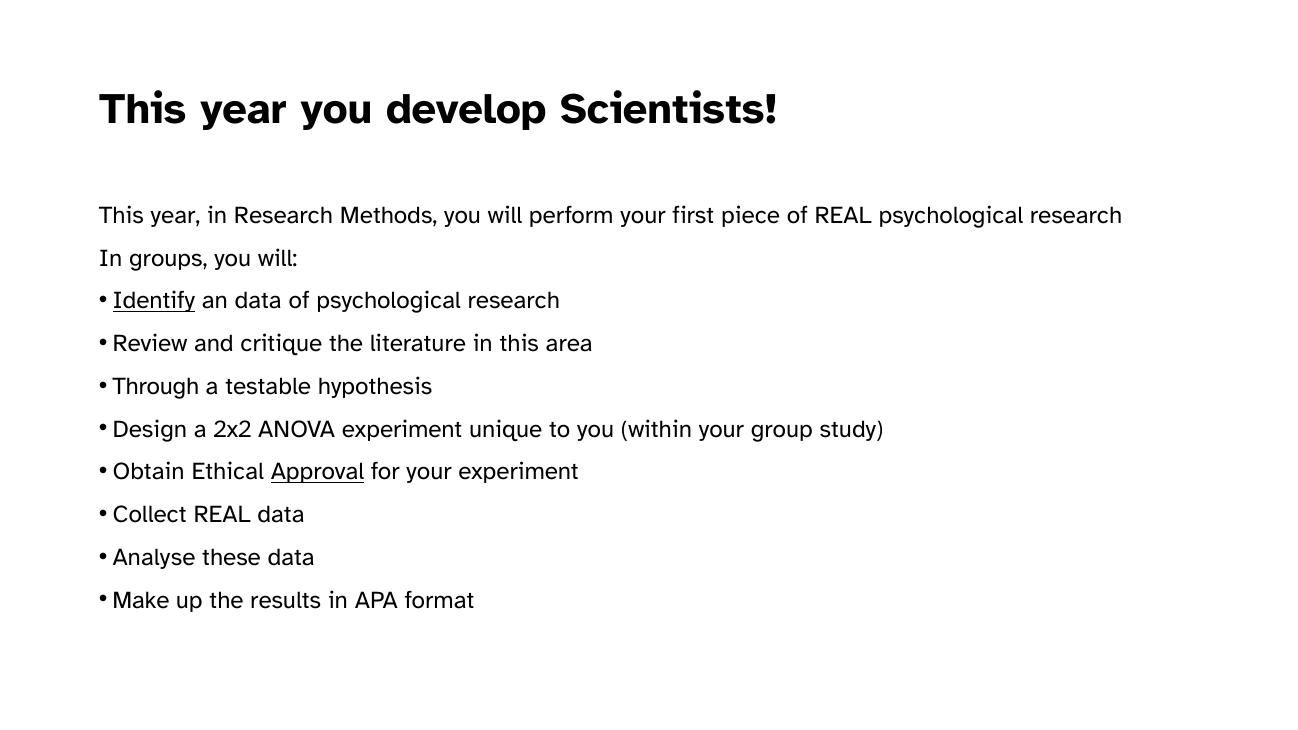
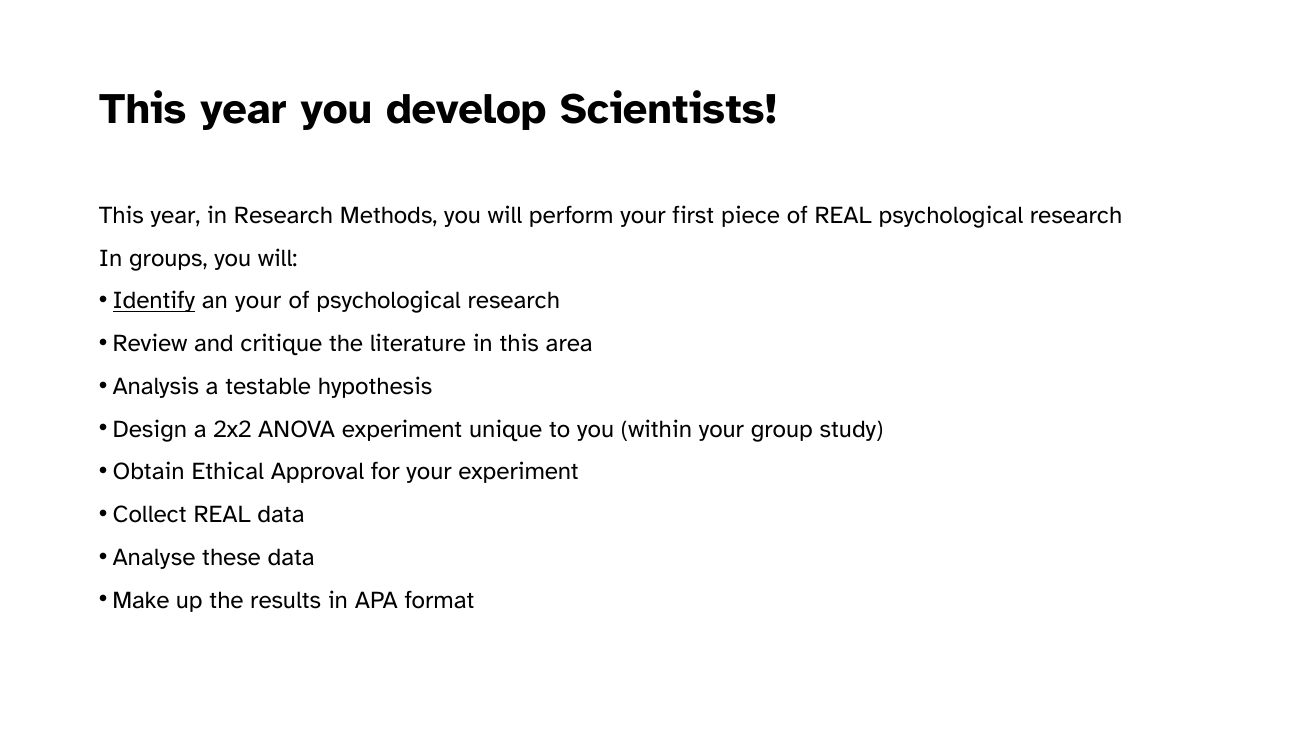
an data: data -> your
Through: Through -> Analysis
Approval underline: present -> none
